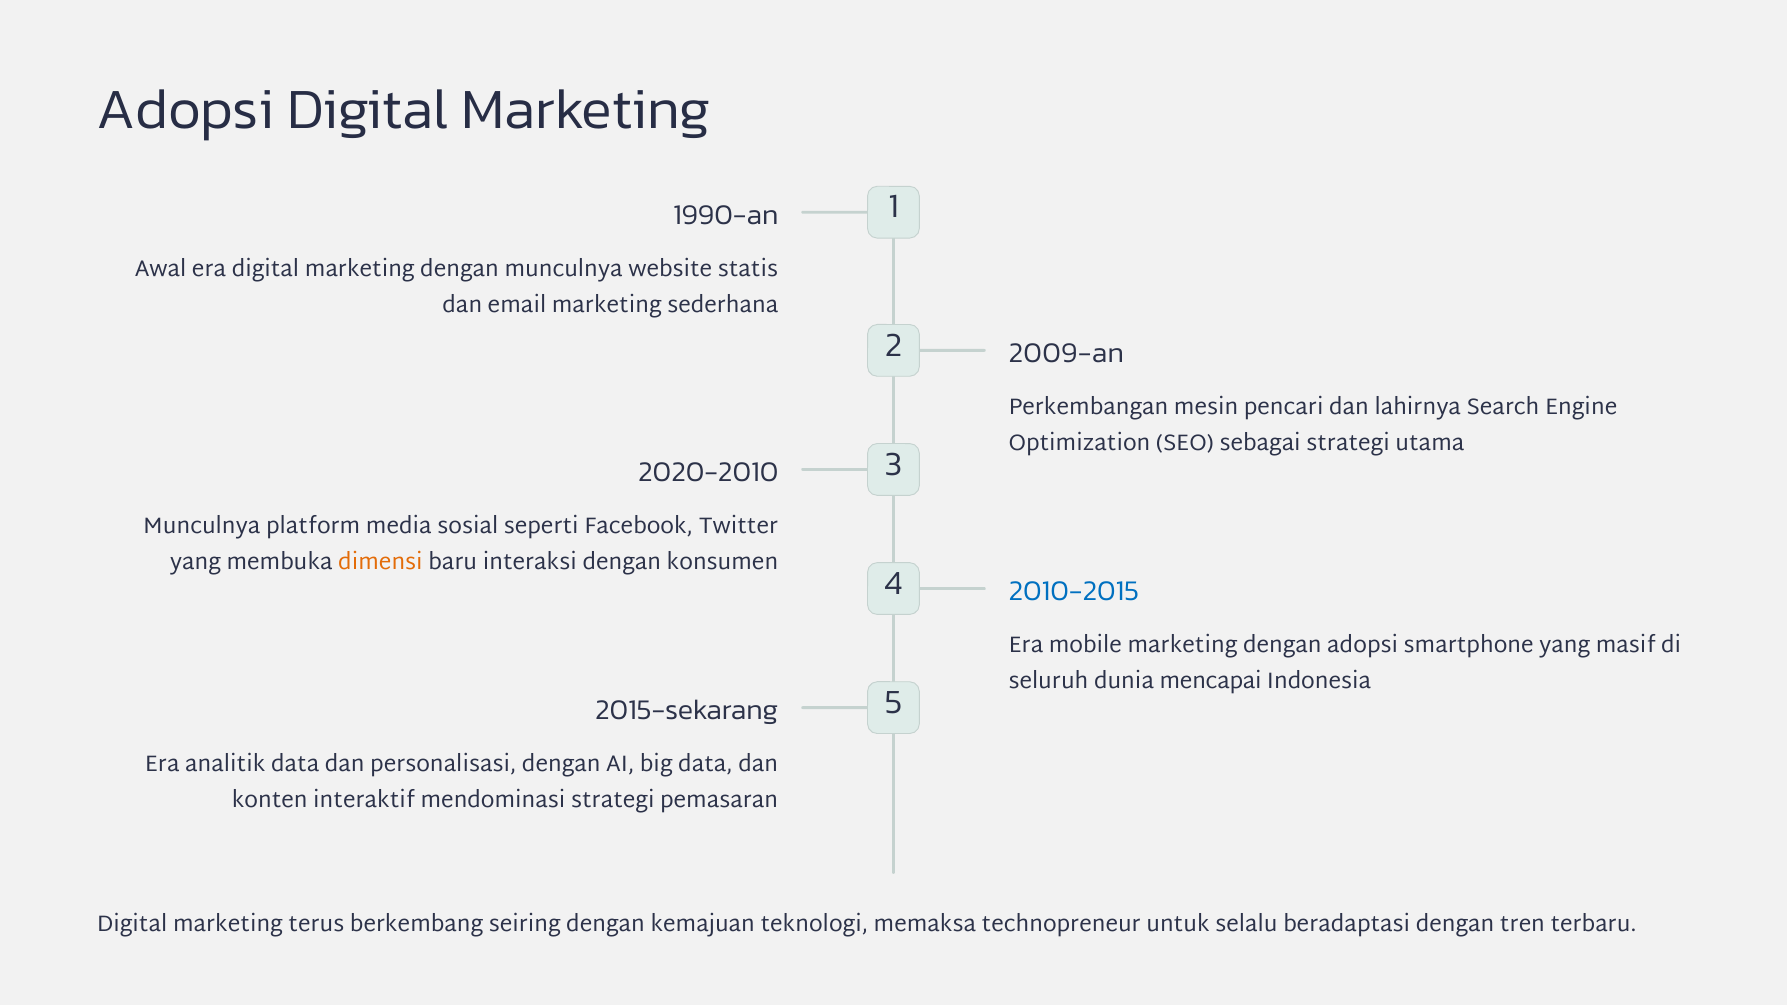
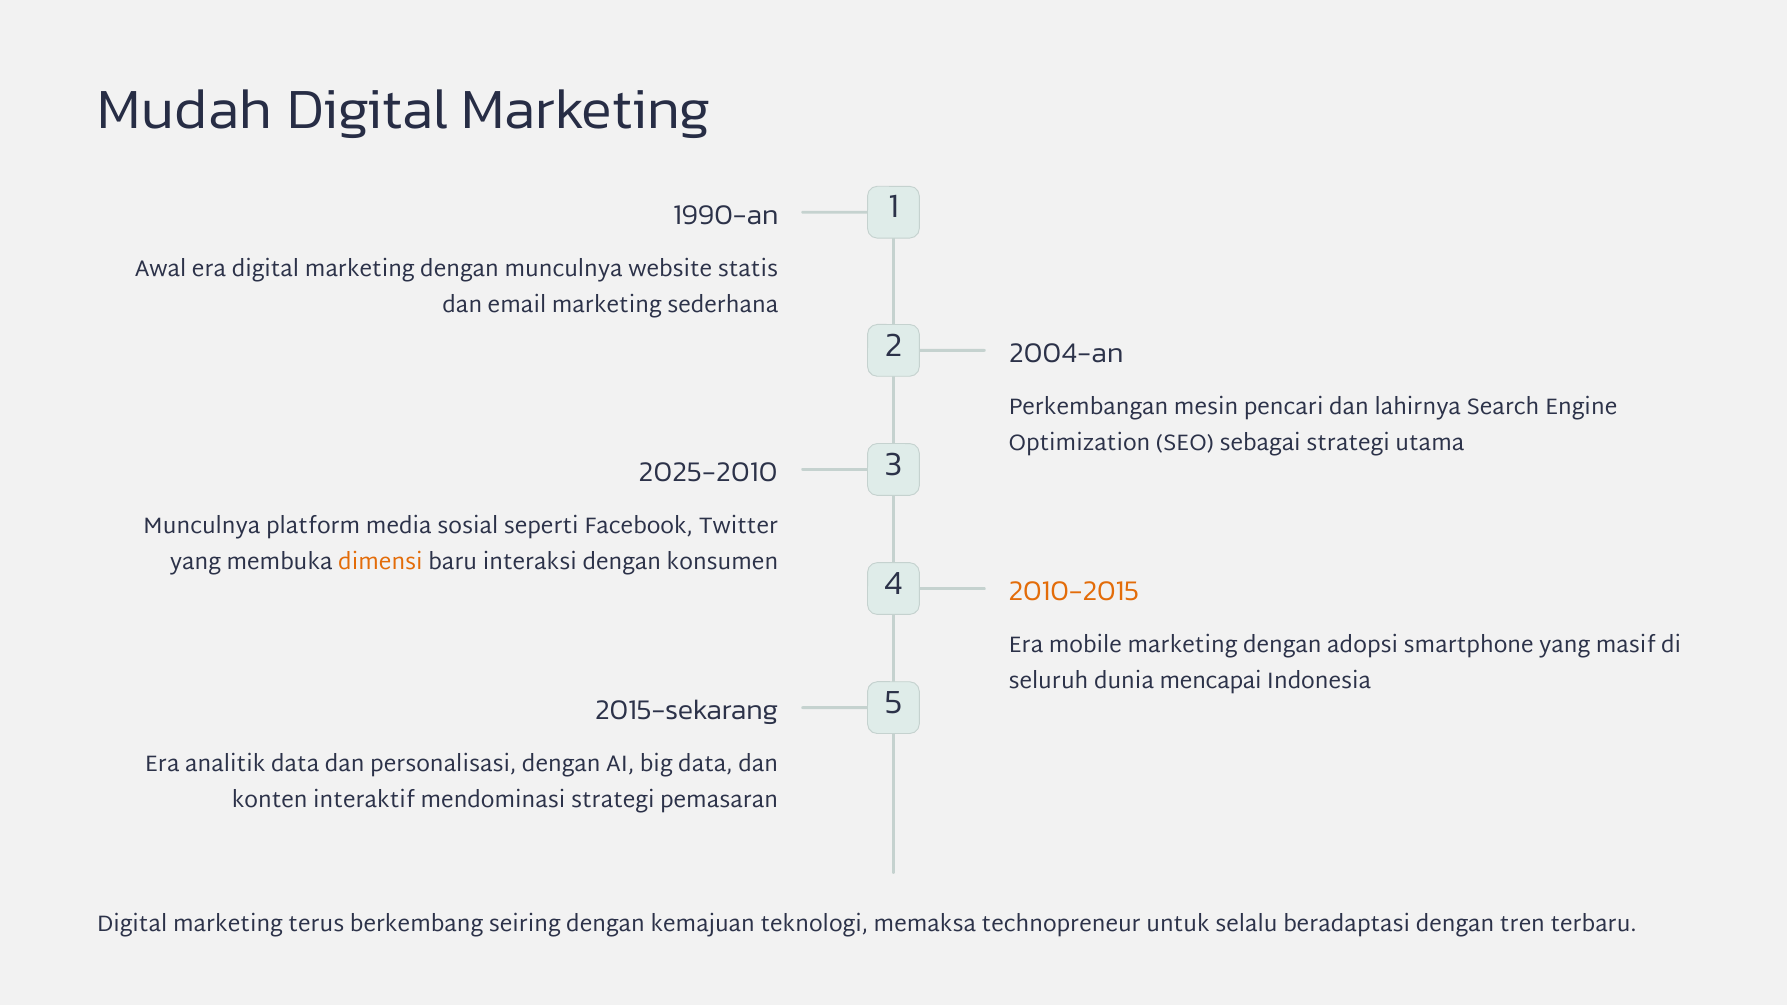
Adopsi at (186, 109): Adopsi -> Mudah
2009-an: 2009-an -> 2004-an
2020-2010: 2020-2010 -> 2025-2010
2010-2015 colour: blue -> orange
